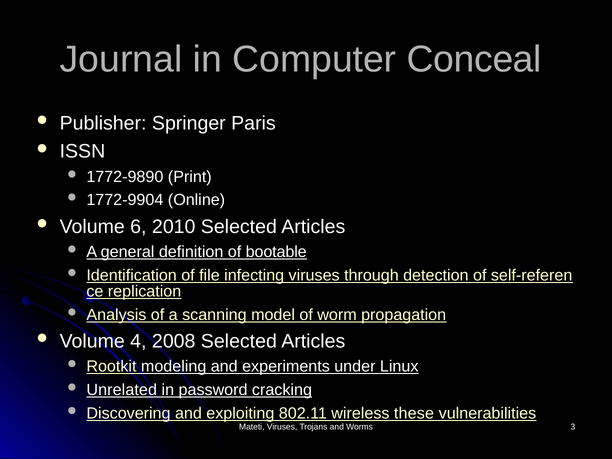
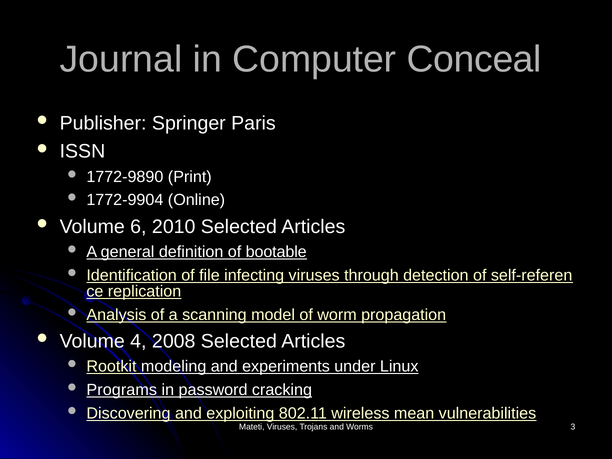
Unrelated: Unrelated -> Programs
these: these -> mean
